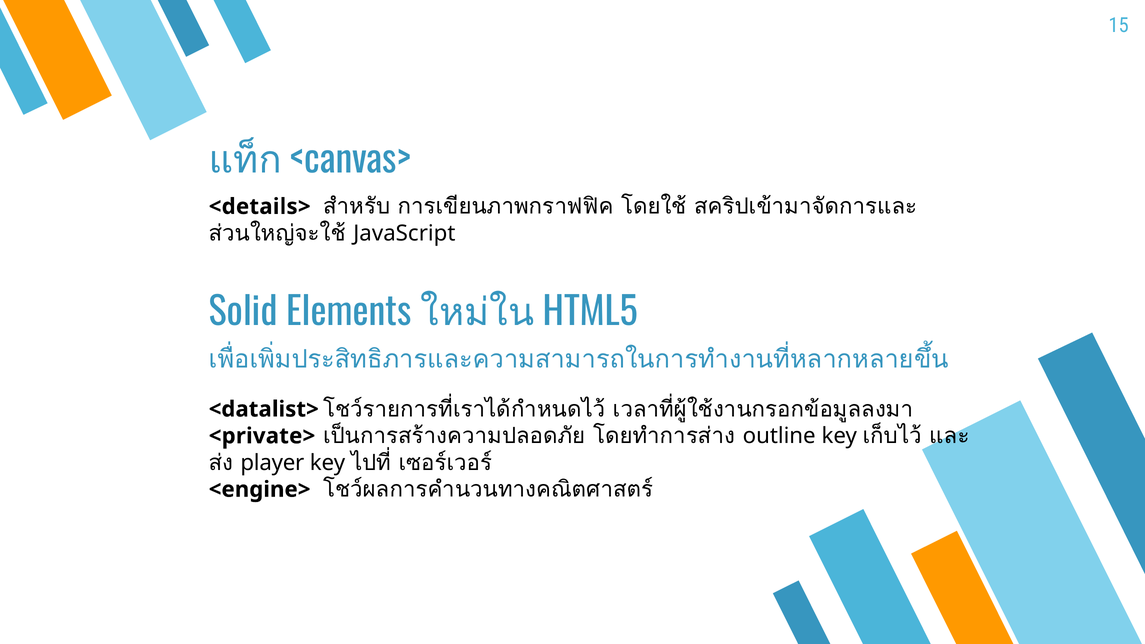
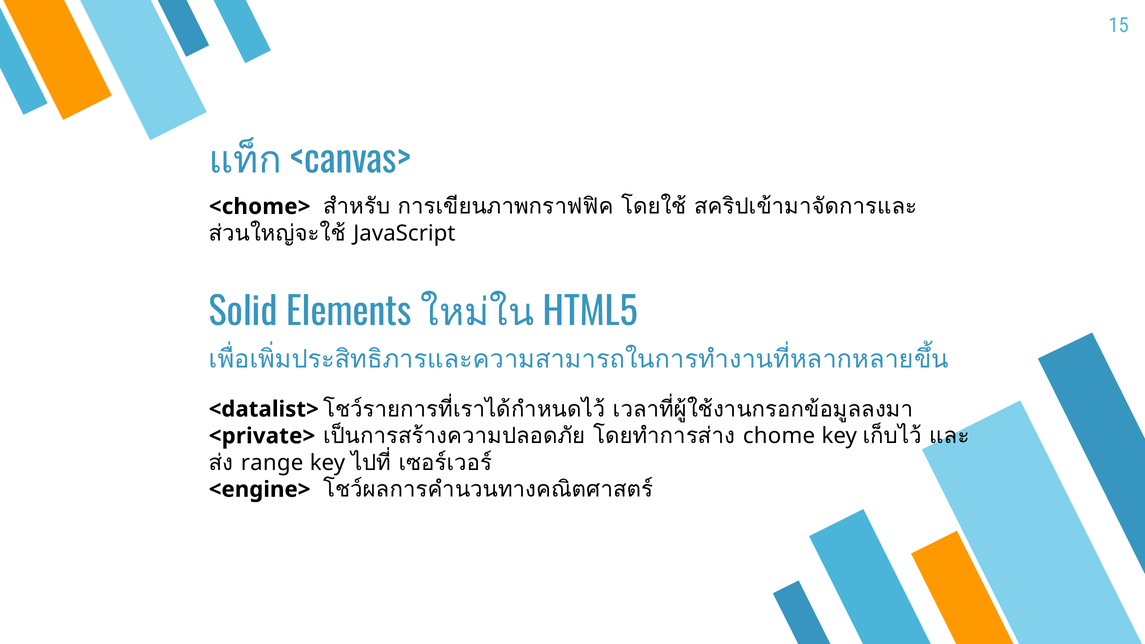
<details>: <details> -> <chome>
outline: outline -> chome
player: player -> range
